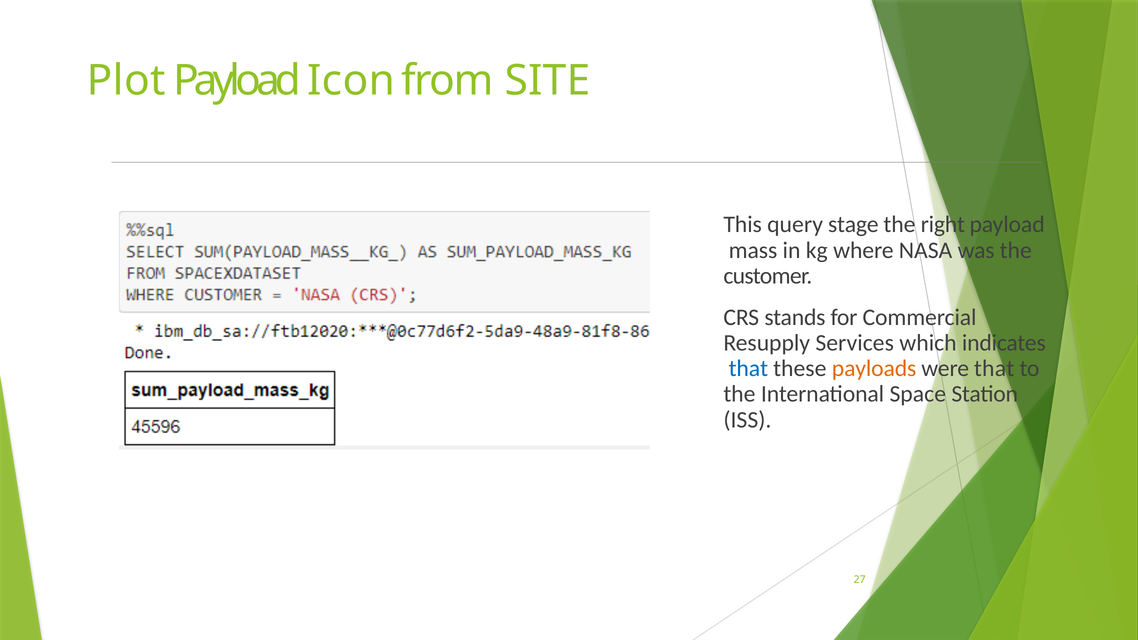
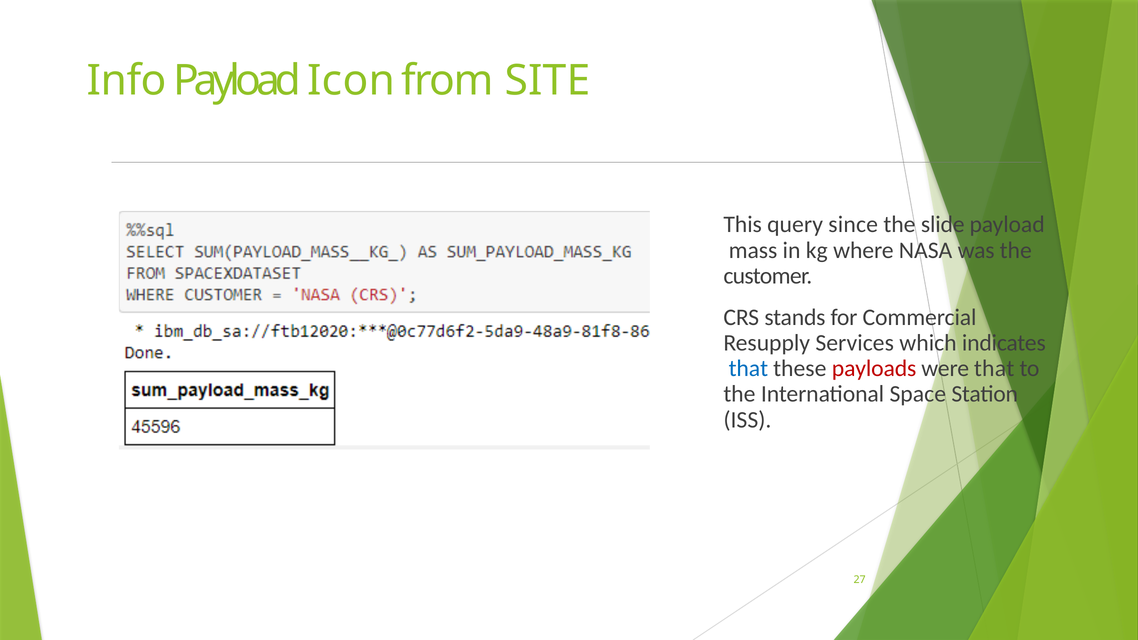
Plot: Plot -> Info
stage: stage -> since
right: right -> slide
payloads colour: orange -> red
